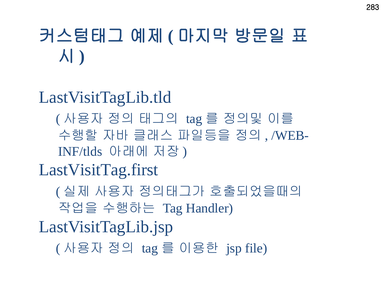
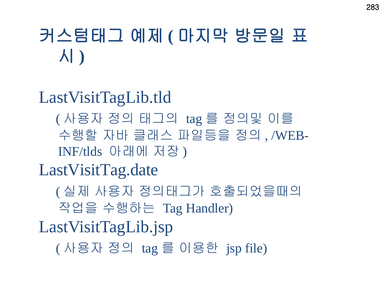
LastVisitTag.first: LastVisitTag.first -> LastVisitTag.date
